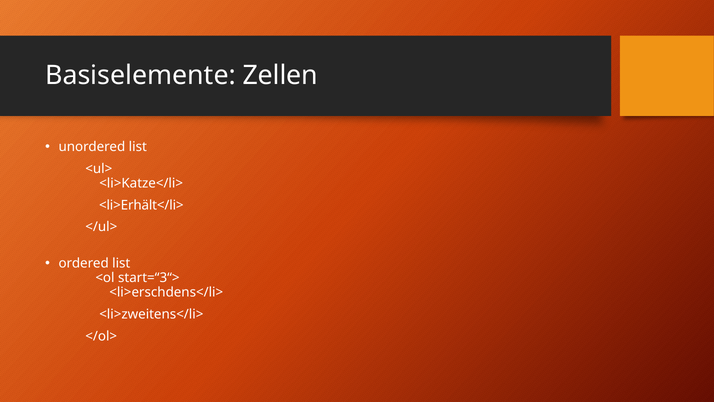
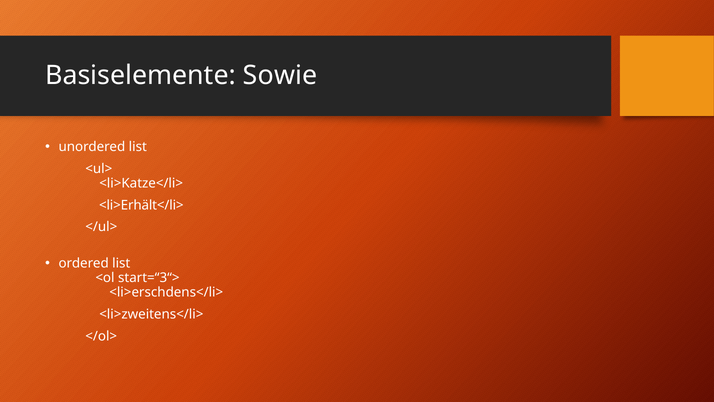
Zellen: Zellen -> Sowie
